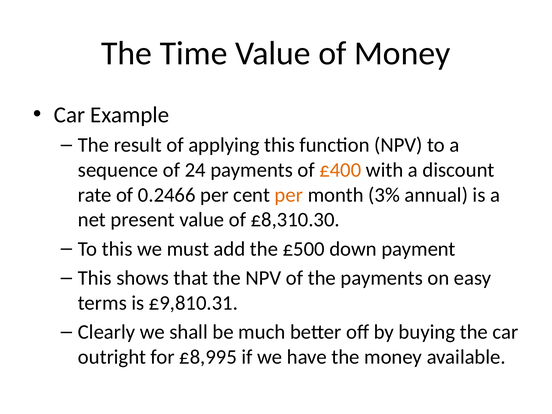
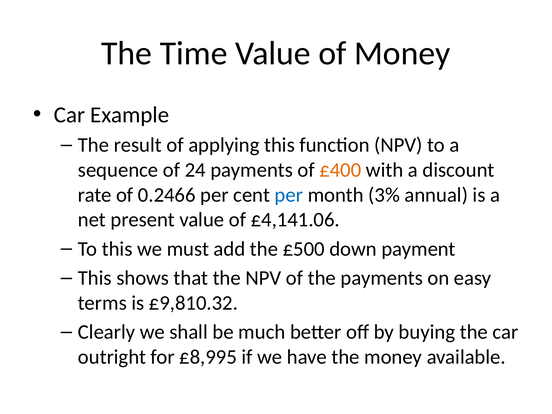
per at (289, 195) colour: orange -> blue
£8,310.30: £8,310.30 -> £4,141.06
£9,810.31: £9,810.31 -> £9,810.32
